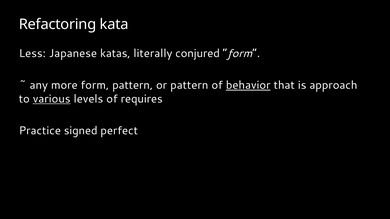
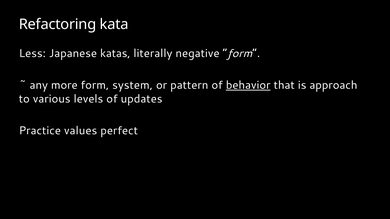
conjured: conjured -> negative
form pattern: pattern -> system
various underline: present -> none
requires: requires -> updates
signed: signed -> values
